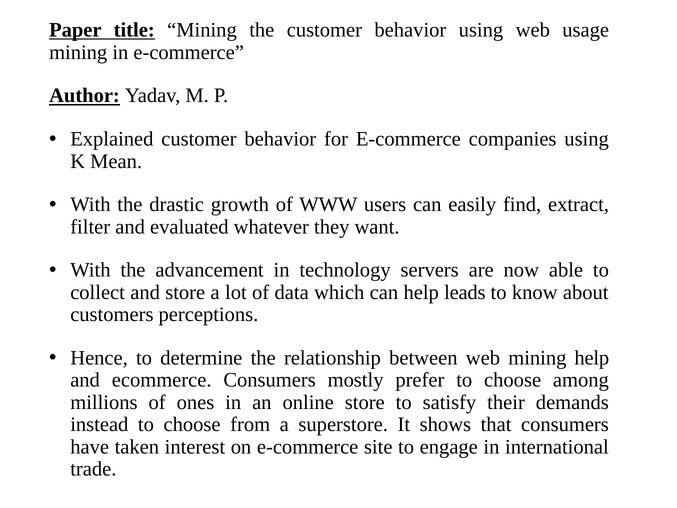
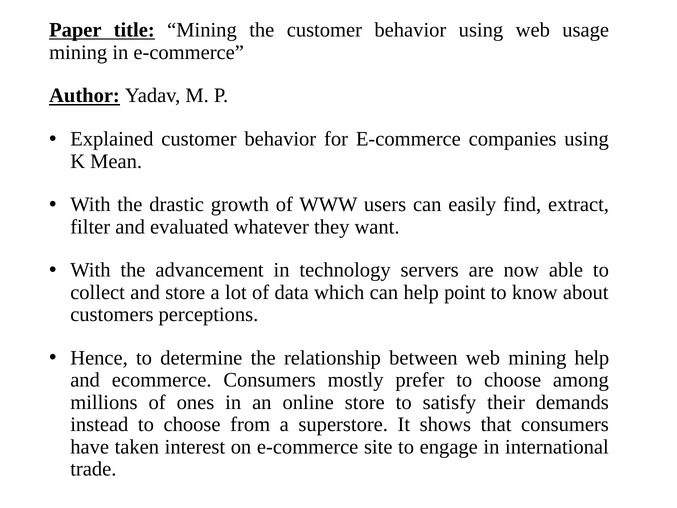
leads: leads -> point
